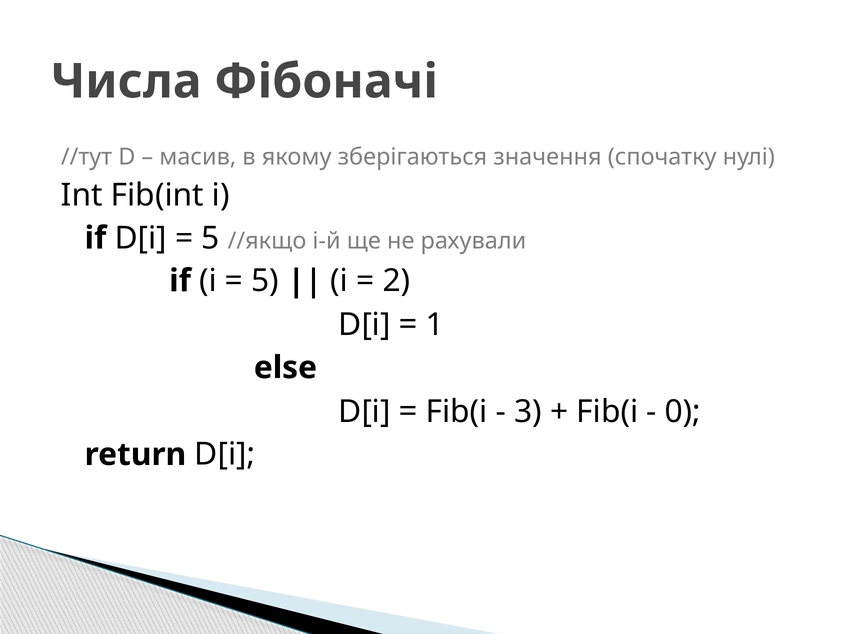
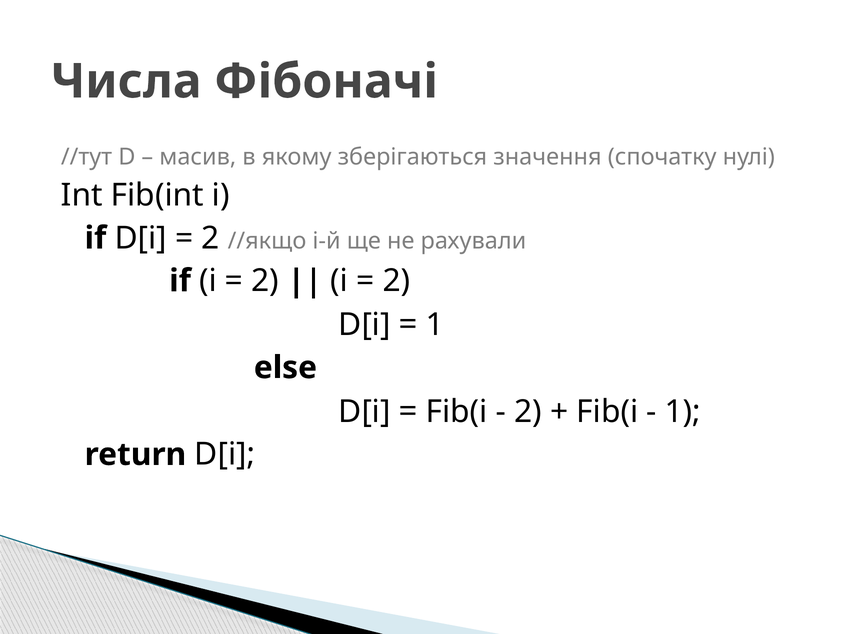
5 at (210, 238): 5 -> 2
5 at (265, 281): 5 -> 2
3 at (528, 412): 3 -> 2
0 at (683, 412): 0 -> 1
